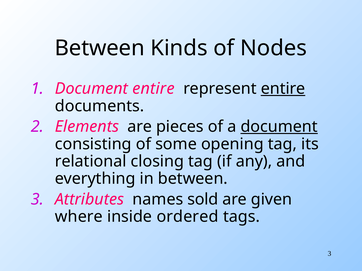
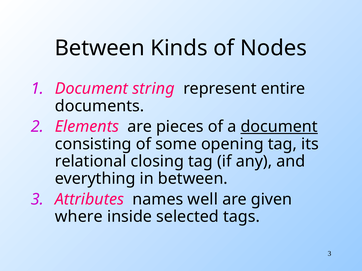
Document entire: entire -> string
entire at (283, 89) underline: present -> none
sold: sold -> well
ordered: ordered -> selected
